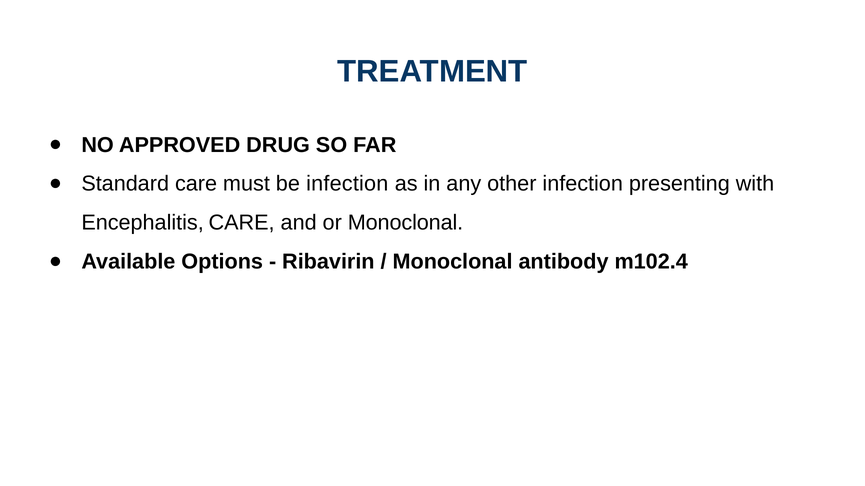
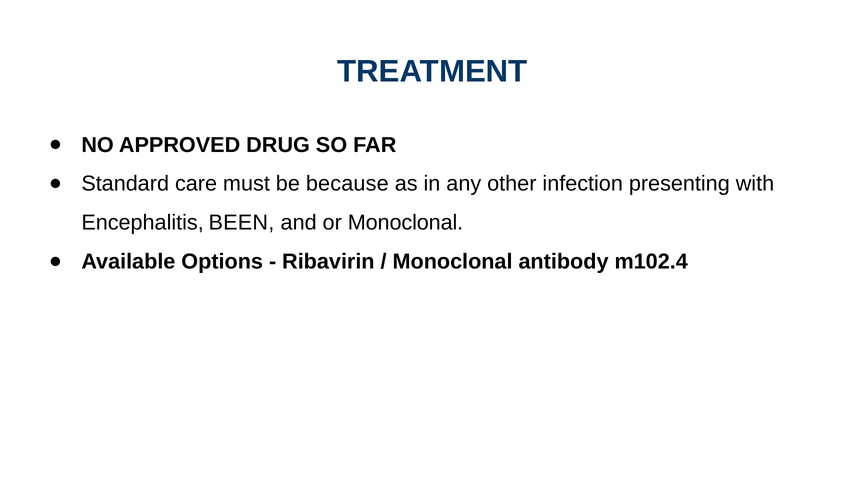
be infection: infection -> because
Encephalitis CARE: CARE -> BEEN
